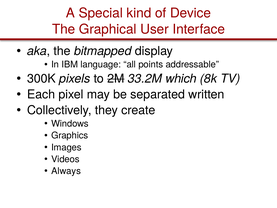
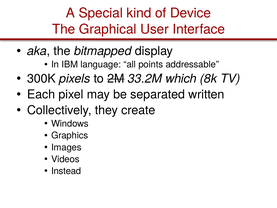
Always: Always -> Instead
